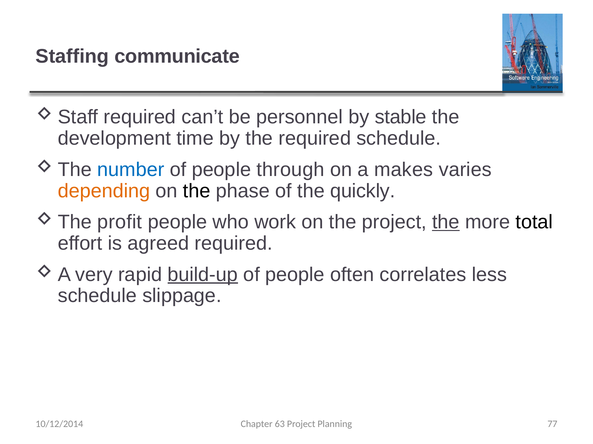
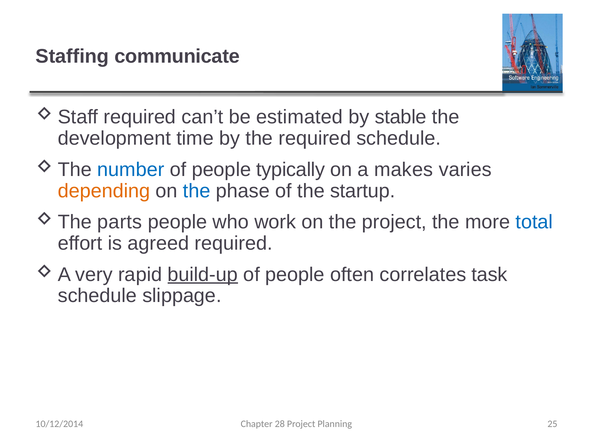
personnel: personnel -> estimated
through: through -> typically
the at (197, 191) colour: black -> blue
quickly: quickly -> startup
profit: profit -> parts
the at (446, 222) underline: present -> none
total colour: black -> blue
less: less -> task
63: 63 -> 28
77: 77 -> 25
